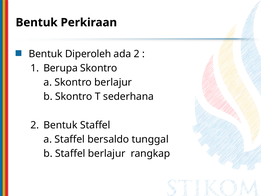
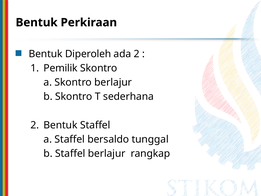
Berupa: Berupa -> Pemilik
